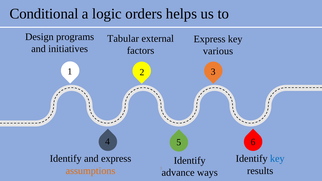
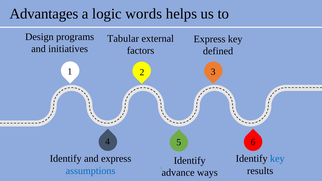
Conditional: Conditional -> Advantages
orders: orders -> words
various: various -> defined
assumptions colour: orange -> blue
